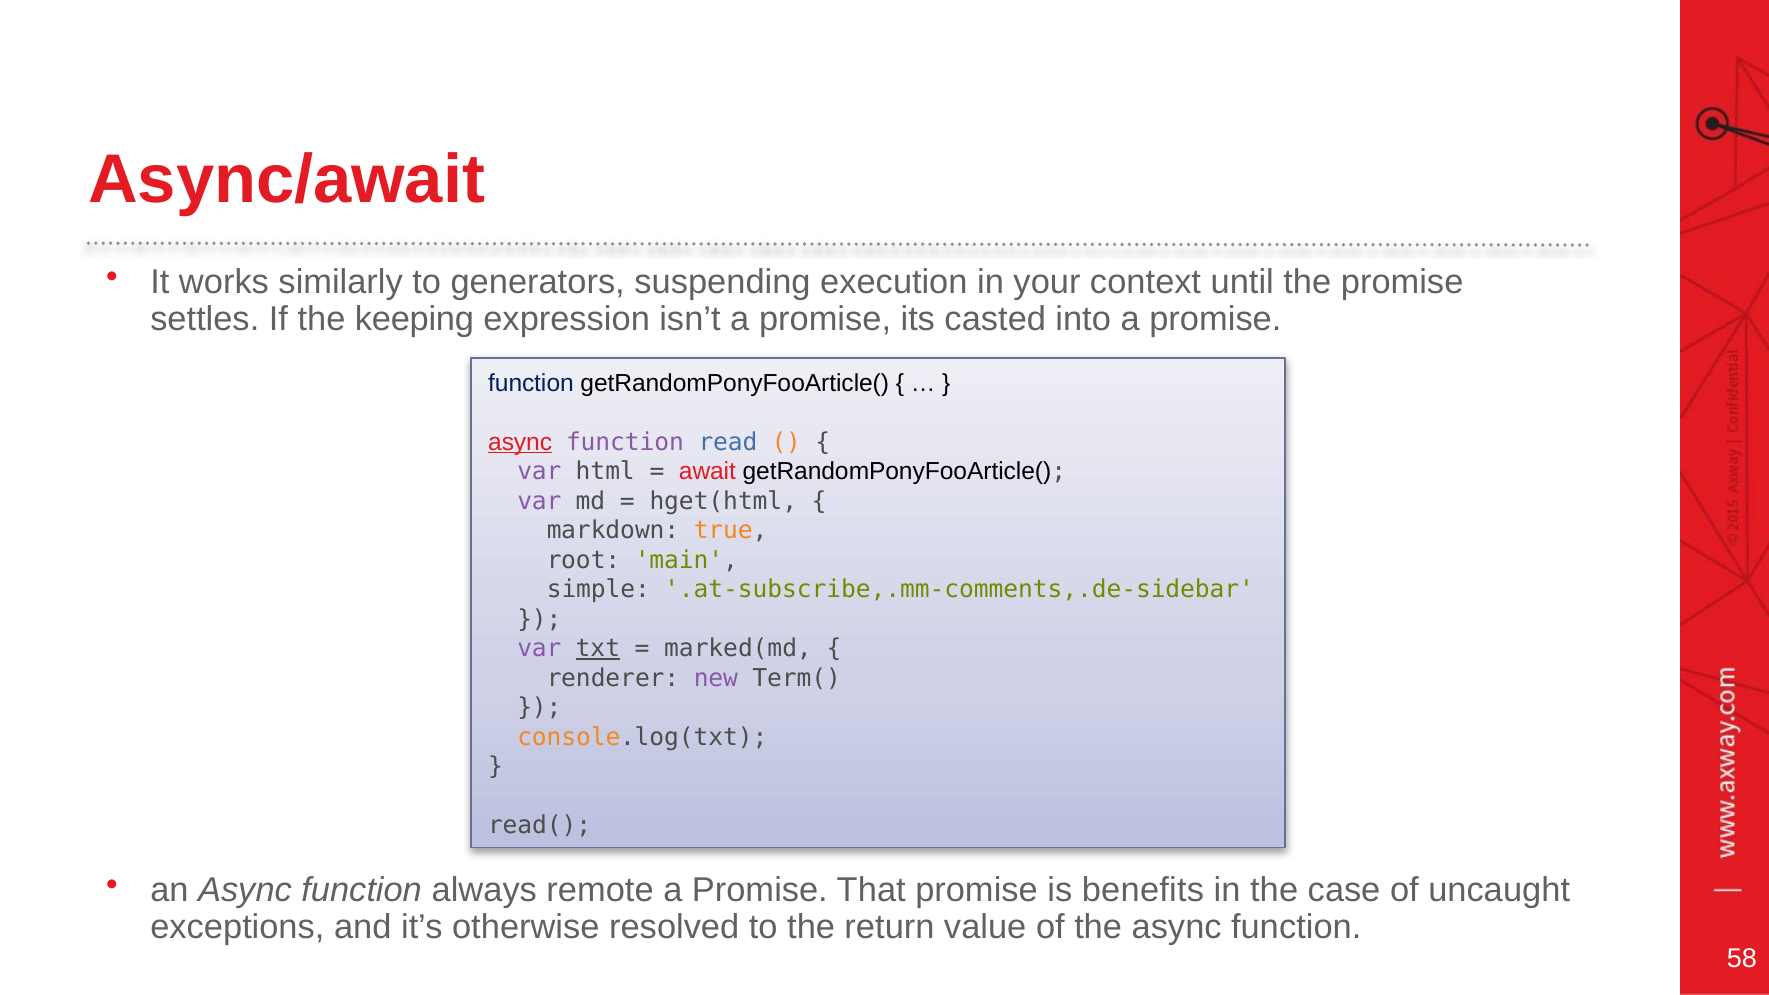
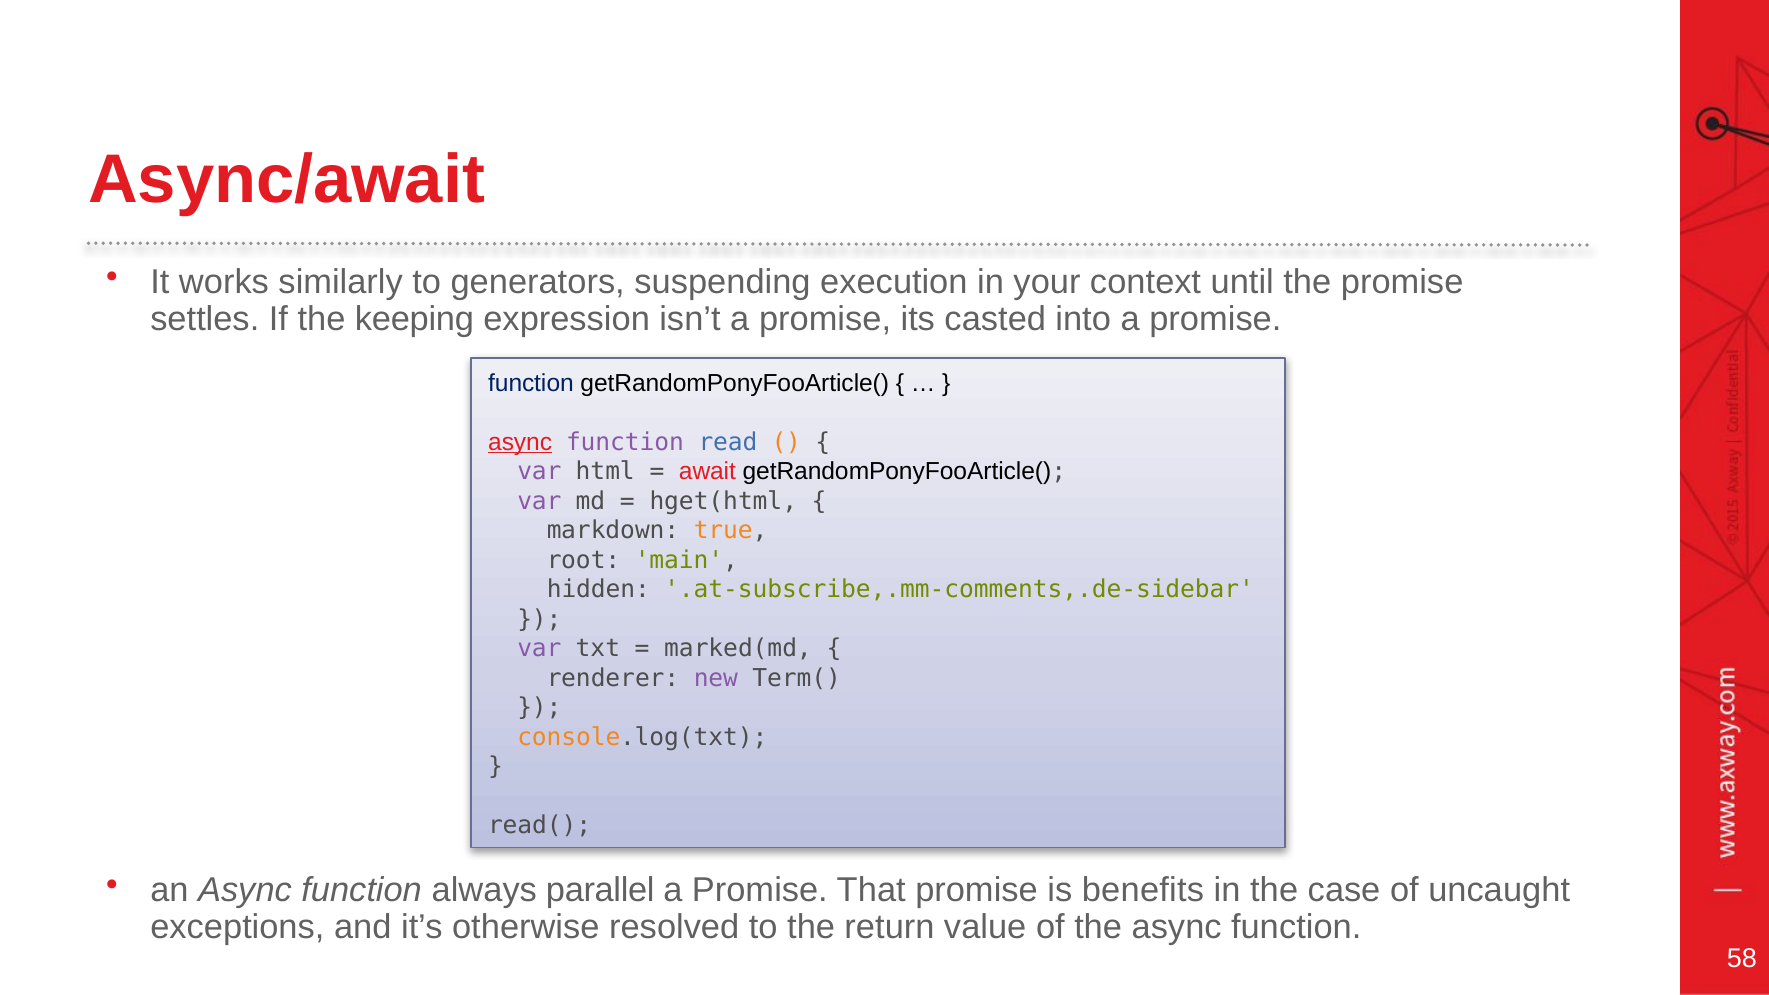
simple: simple -> hidden
txt underline: present -> none
remote: remote -> parallel
